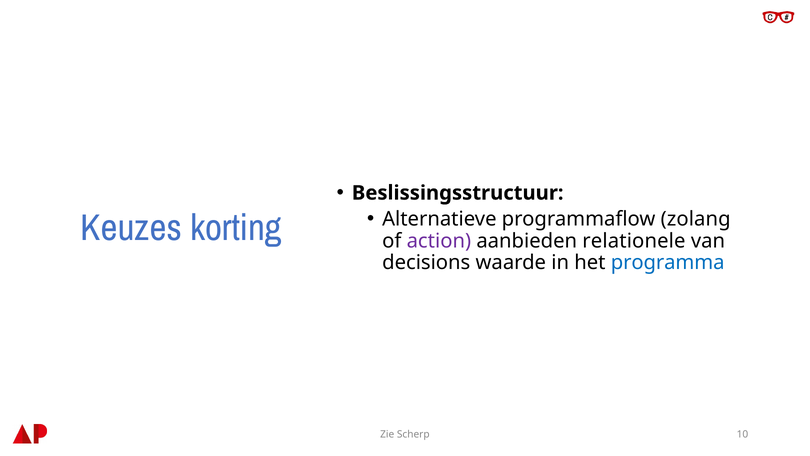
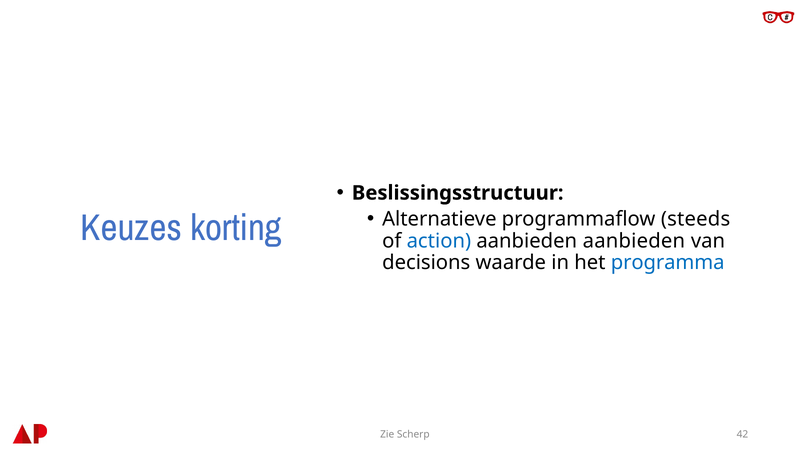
zolang: zolang -> steeds
action colour: purple -> blue
aanbieden relationele: relationele -> aanbieden
10: 10 -> 42
